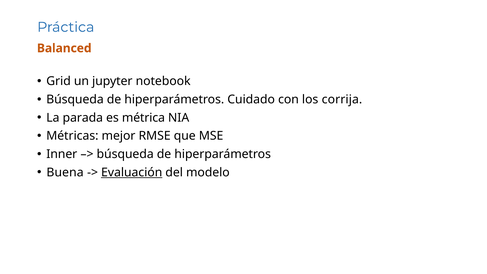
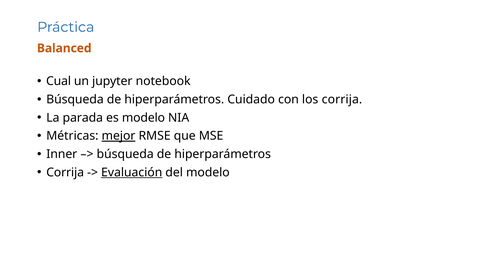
Grid: Grid -> Cual
es métrica: métrica -> modelo
mejor underline: none -> present
Buena at (65, 172): Buena -> Corrija
